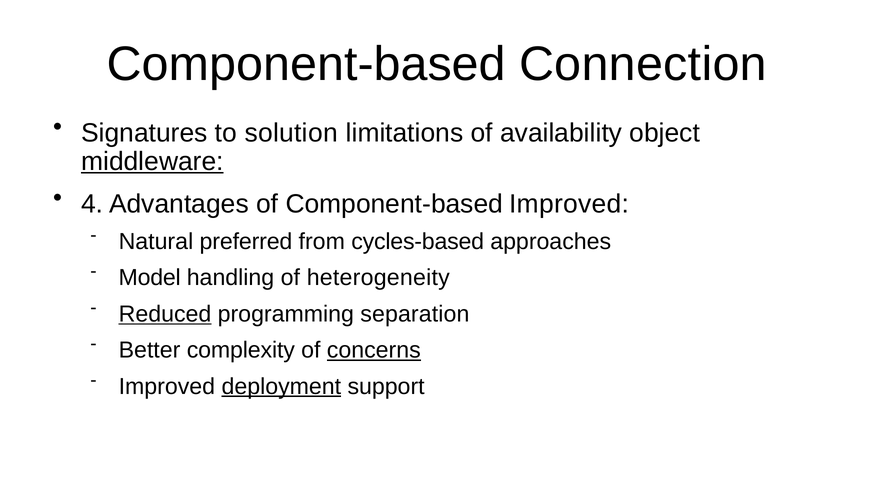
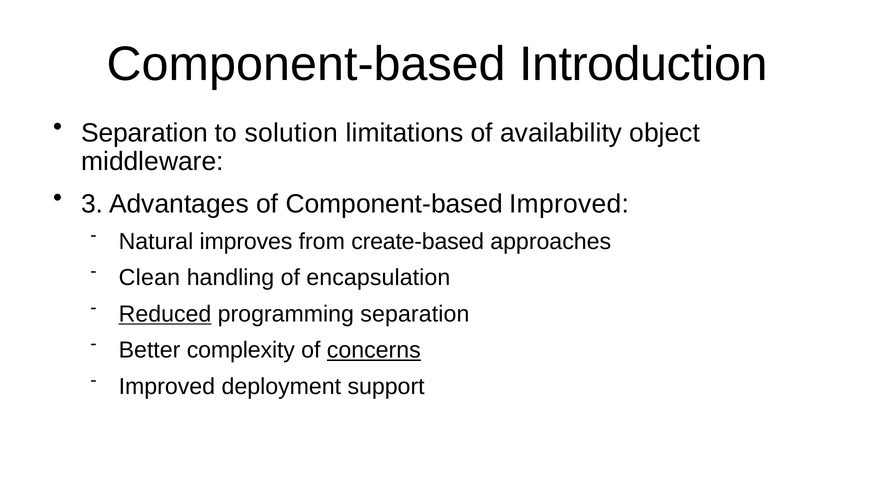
Connection: Connection -> Introduction
Signatures at (144, 133): Signatures -> Separation
middleware underline: present -> none
4: 4 -> 3
preferred: preferred -> improves
cycles-based: cycles-based -> create-based
Model: Model -> Clean
heterogeneity: heterogeneity -> encapsulation
deployment underline: present -> none
